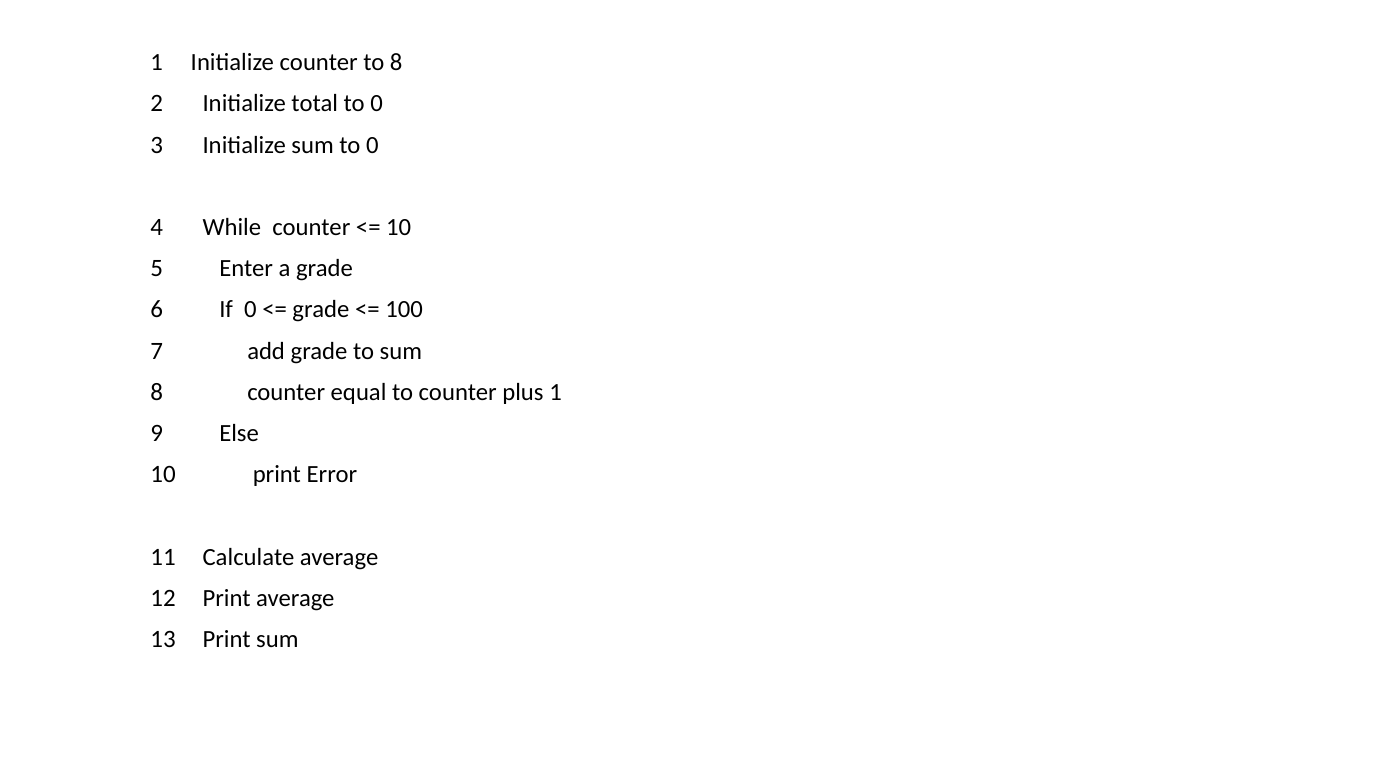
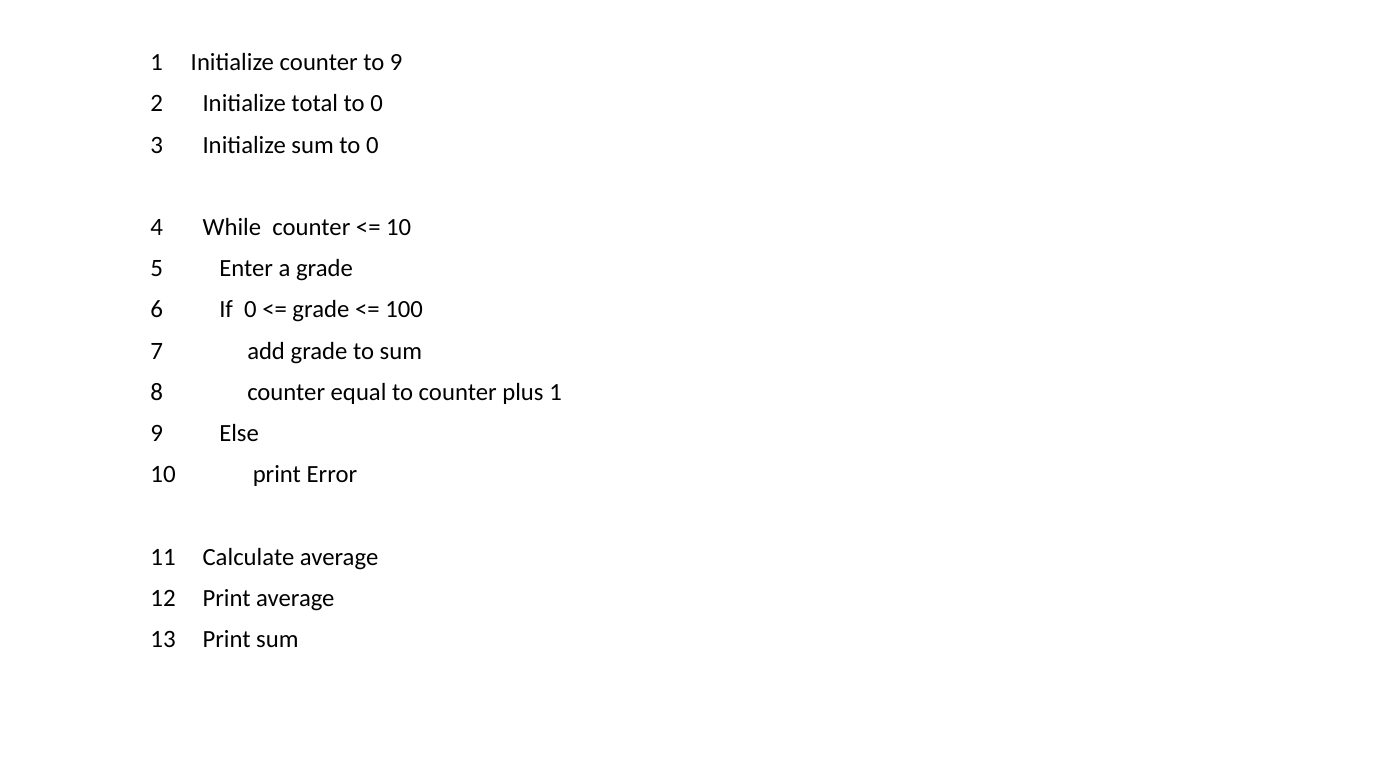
to 8: 8 -> 9
